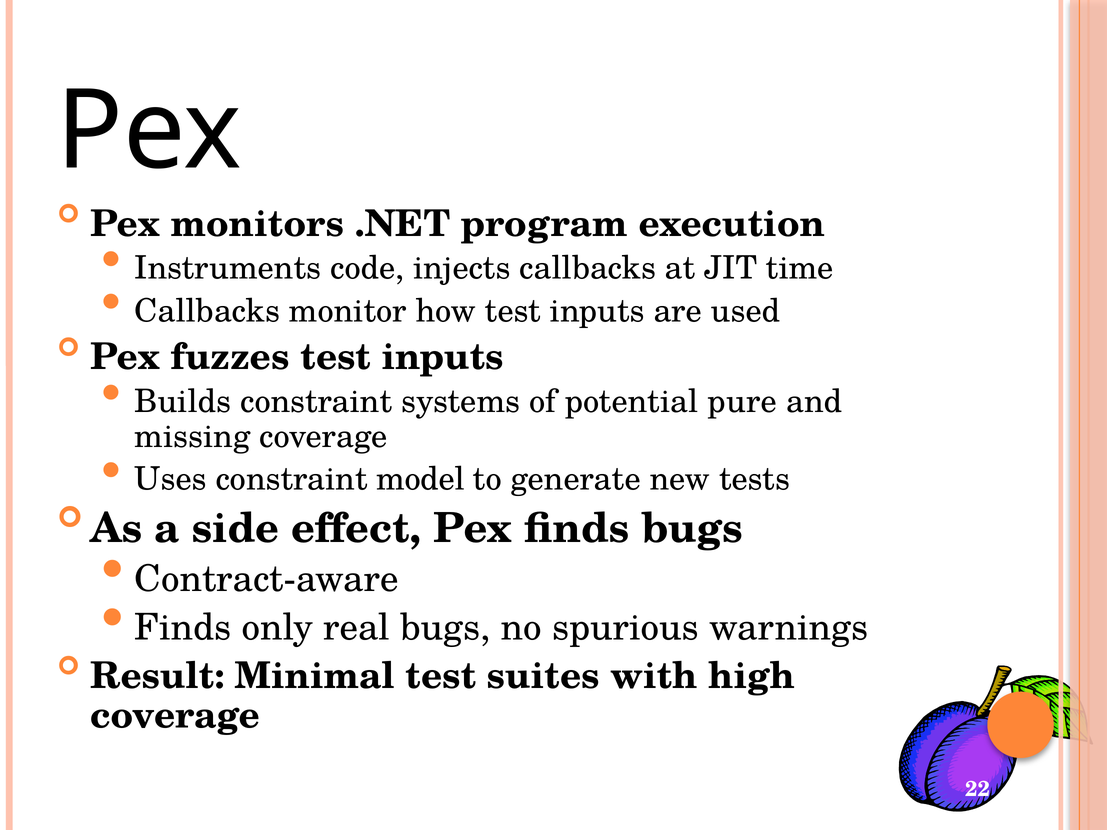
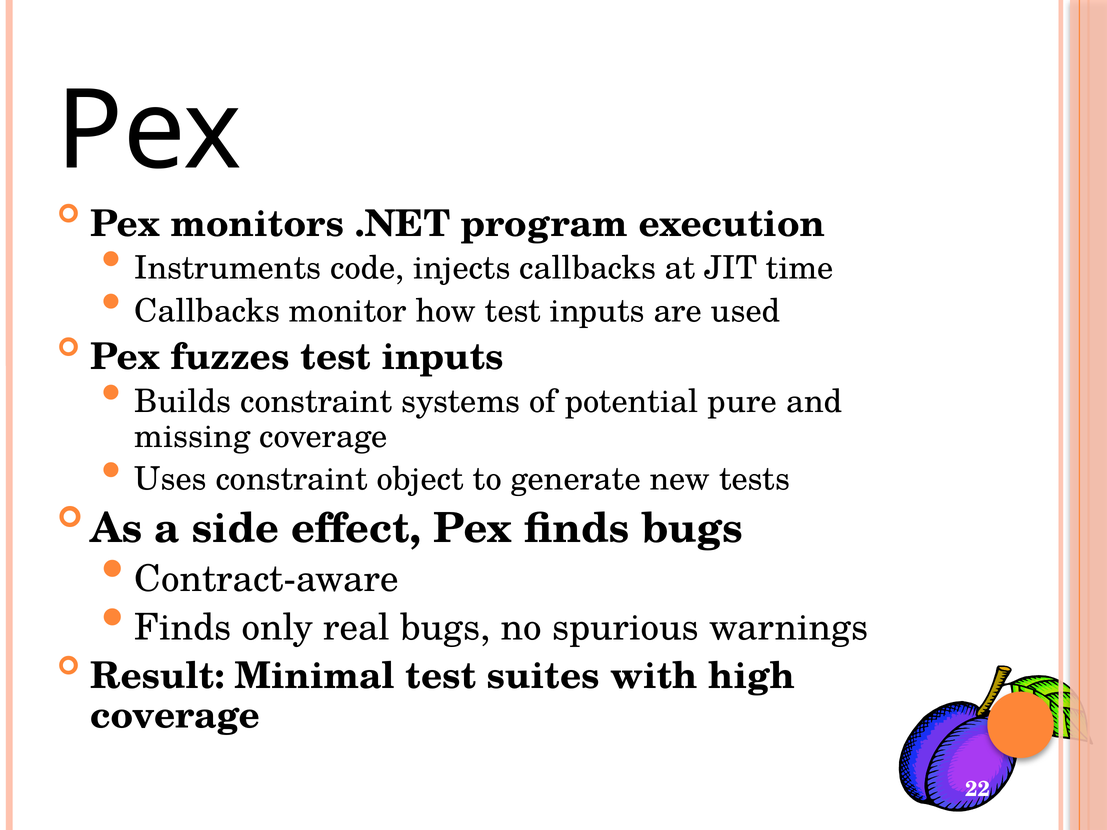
model: model -> object
